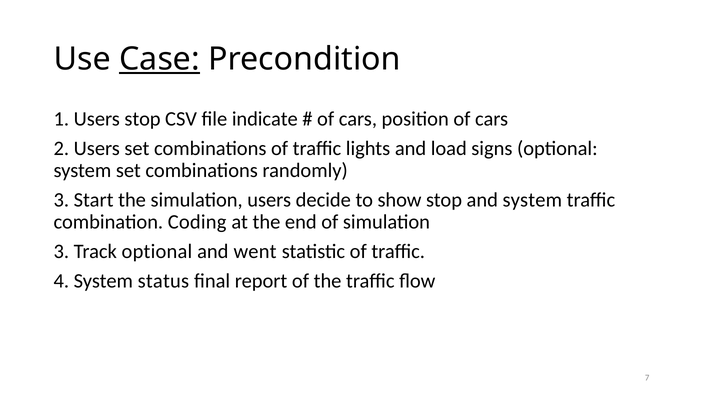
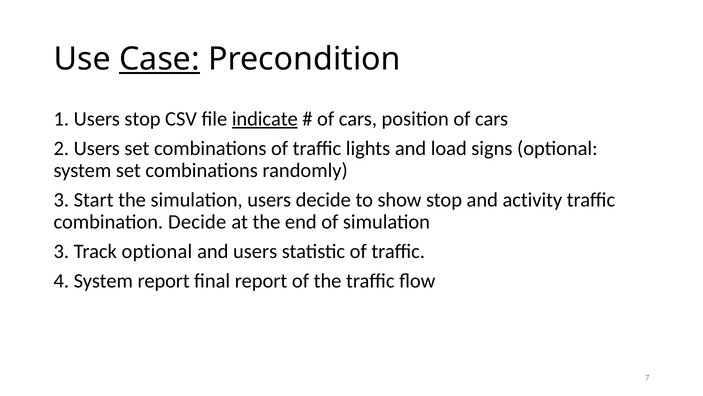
indicate underline: none -> present
and system: system -> activity
combination Coding: Coding -> Decide
and went: went -> users
System status: status -> report
